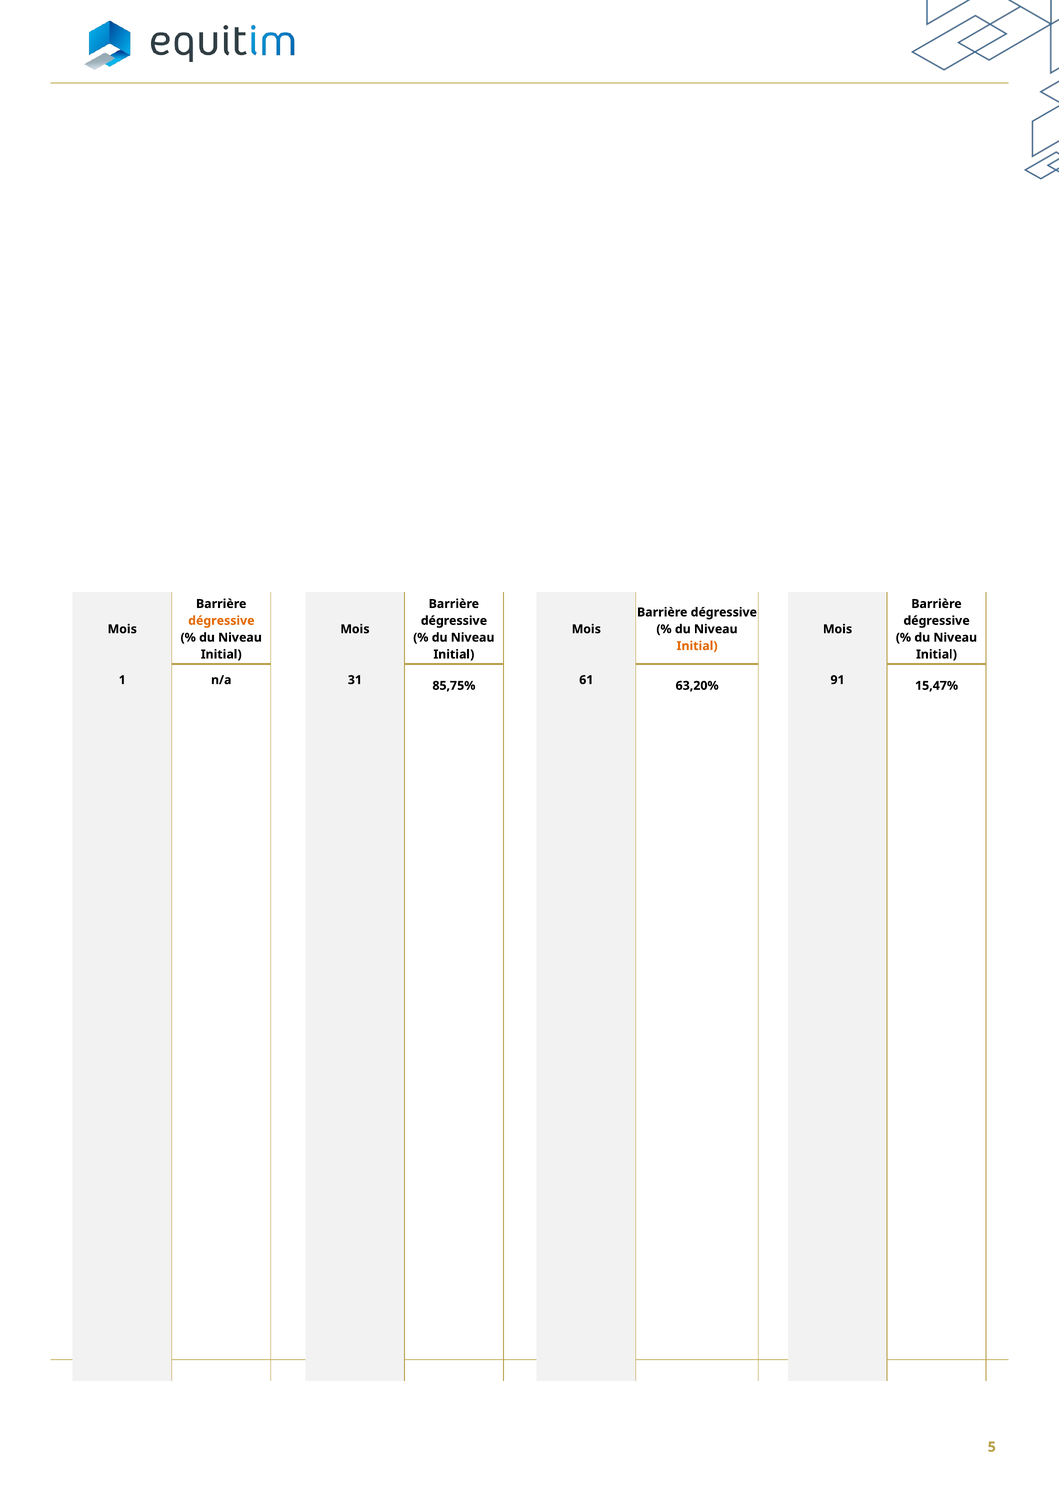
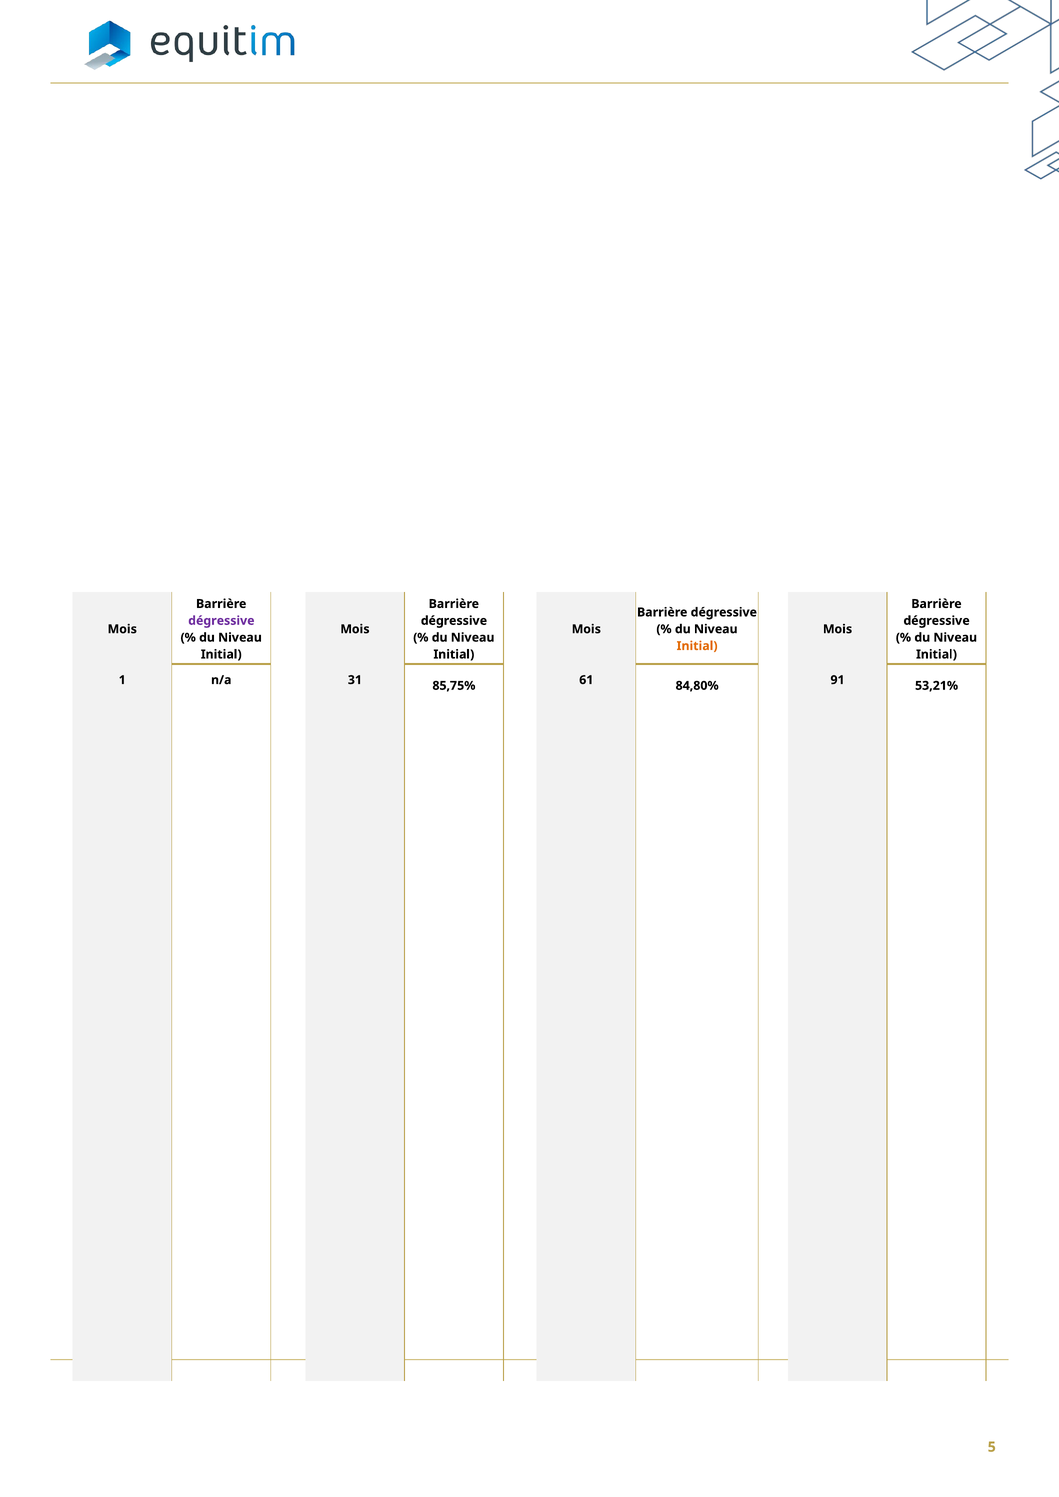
dégressive at (221, 621) colour: orange -> purple
63,20%: 63,20% -> 84,80%
15,47%: 15,47% -> 53,21%
